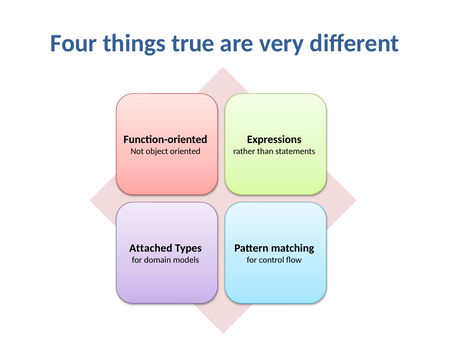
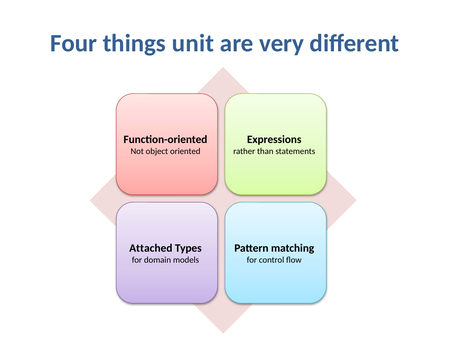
true: true -> unit
